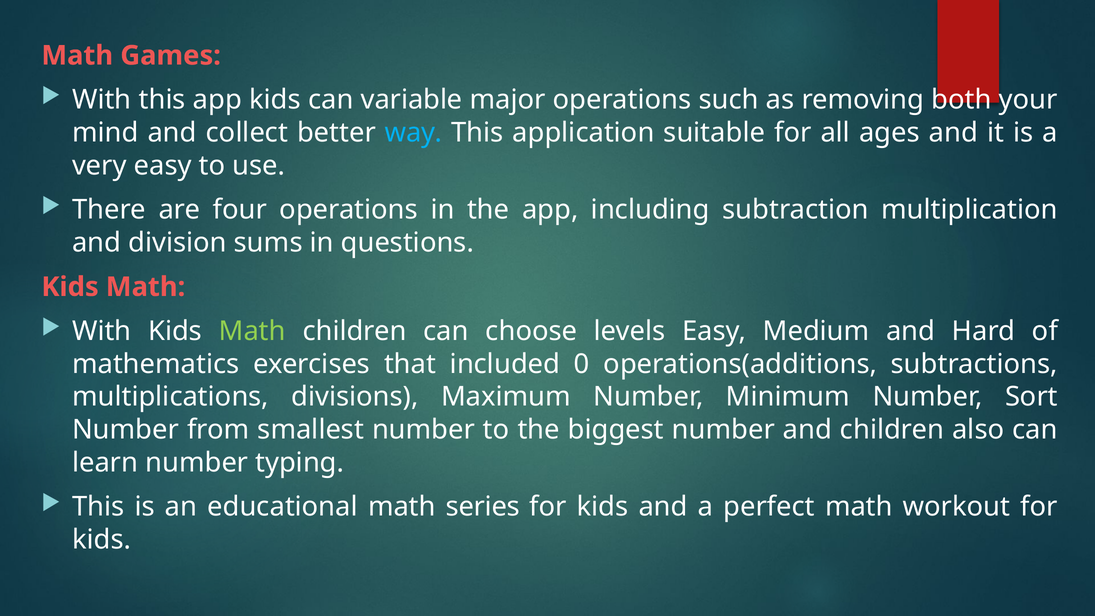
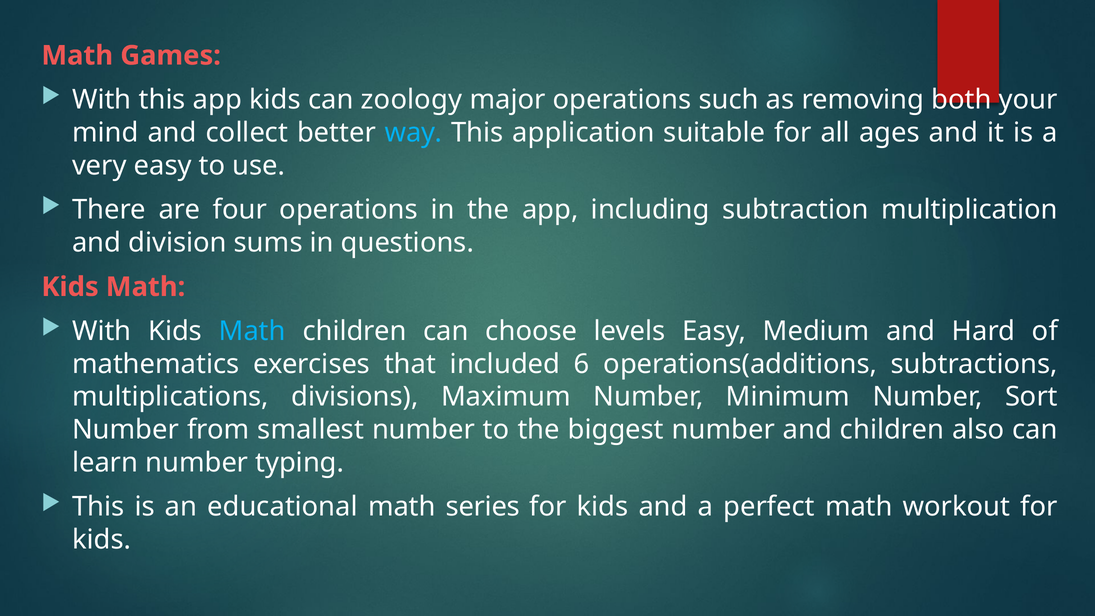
variable: variable -> zoology
Math at (252, 331) colour: light green -> light blue
0: 0 -> 6
